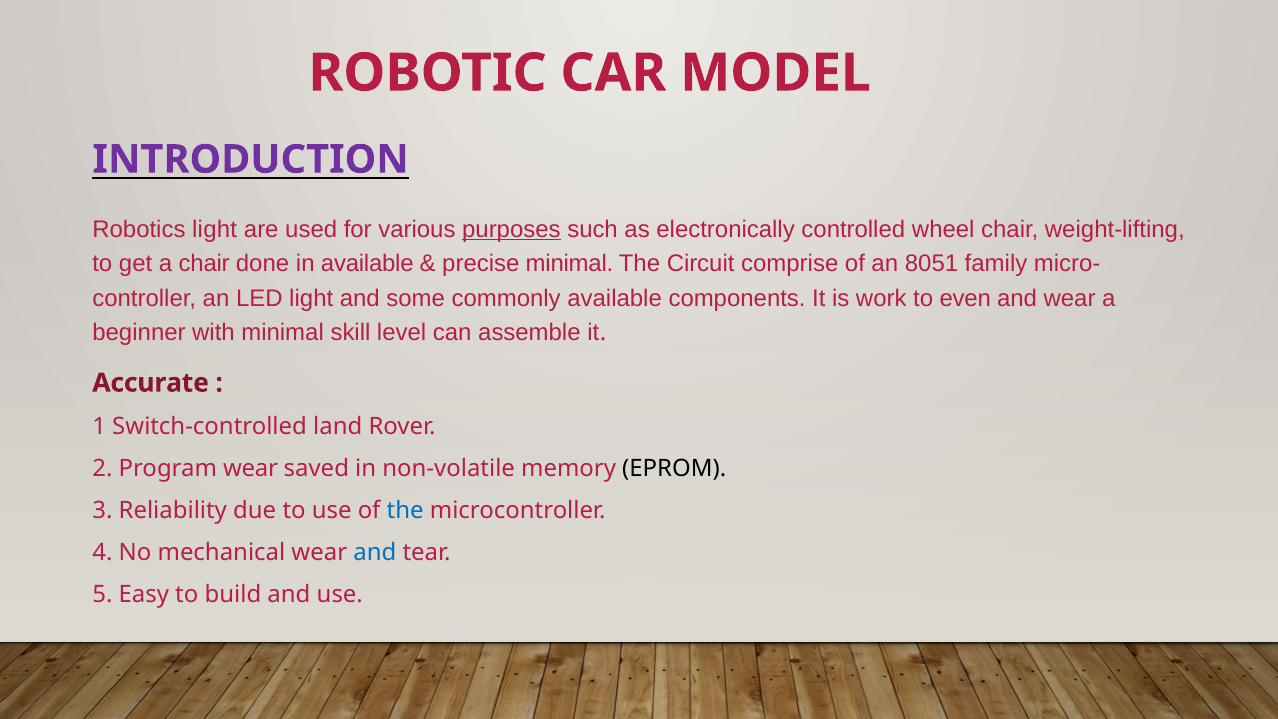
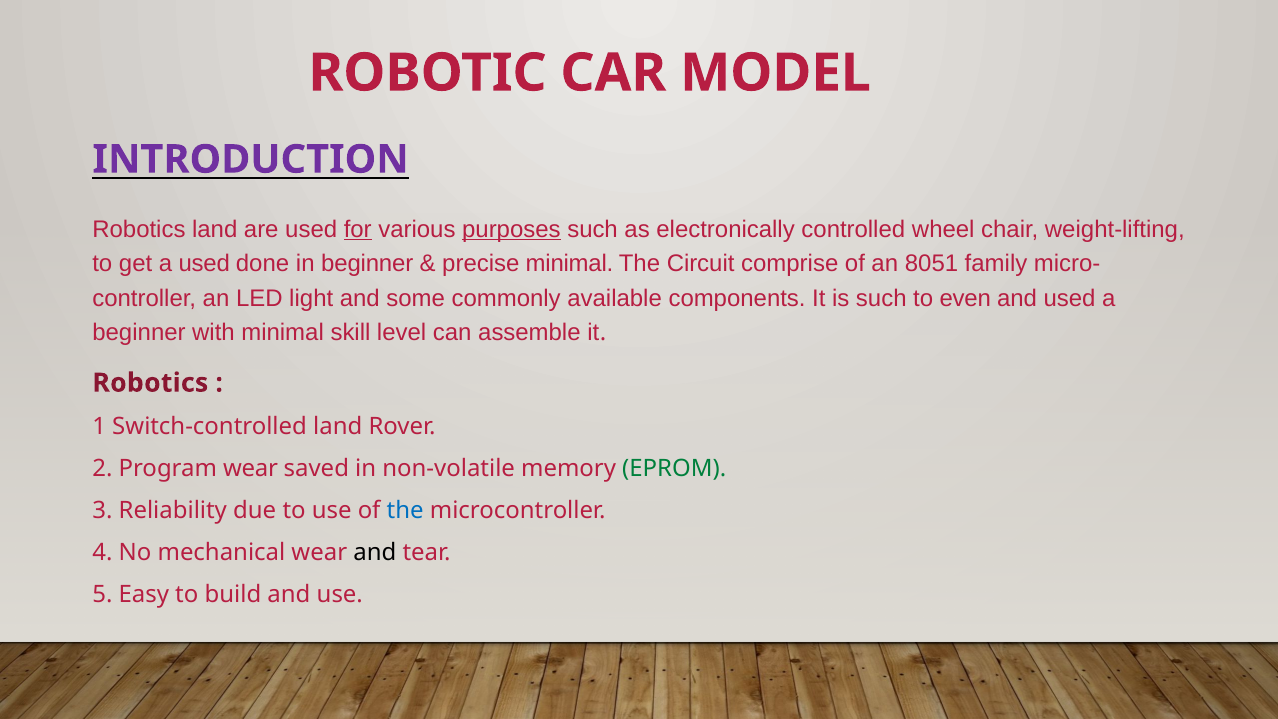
Robotics light: light -> land
for underline: none -> present
a chair: chair -> used
in available: available -> beginner
is work: work -> such
and wear: wear -> used
Accurate at (151, 383): Accurate -> Robotics
EPROM colour: black -> green
and at (375, 553) colour: blue -> black
